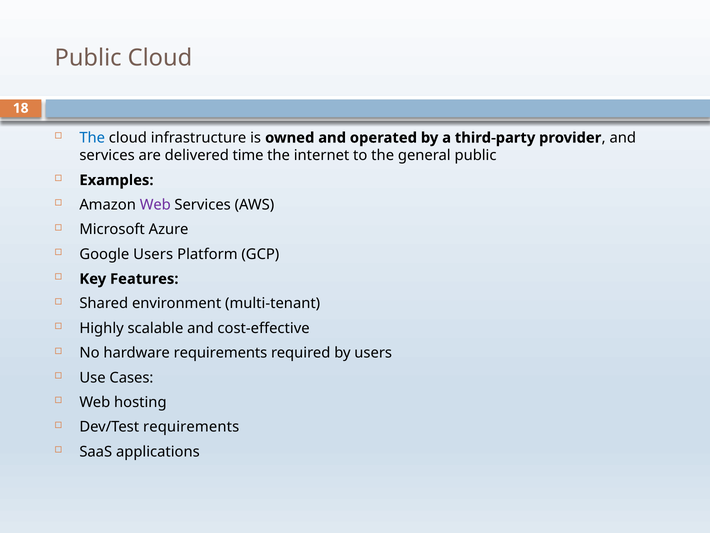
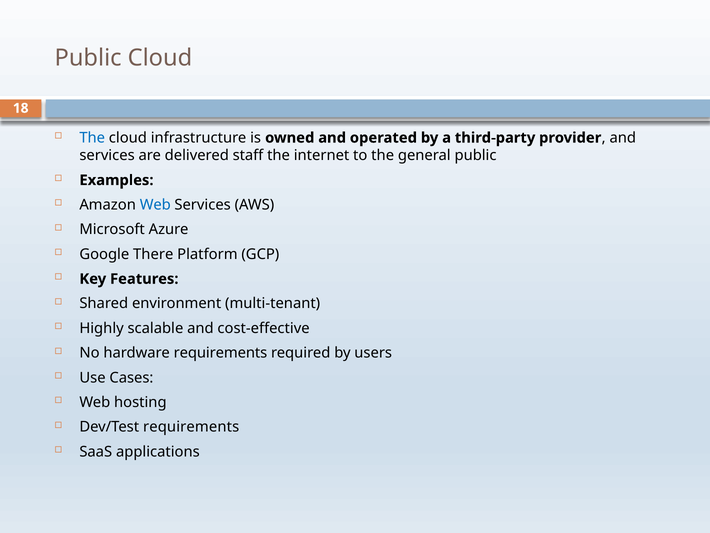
time: time -> staff
Web at (155, 205) colour: purple -> blue
Google Users: Users -> There
